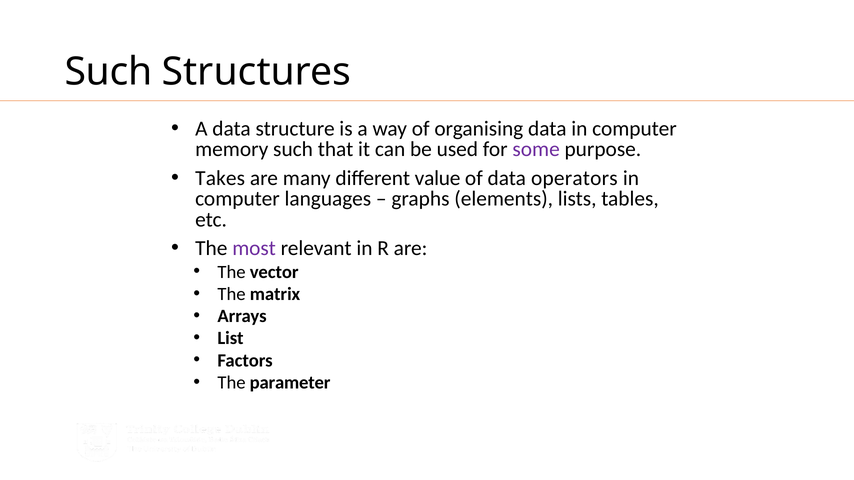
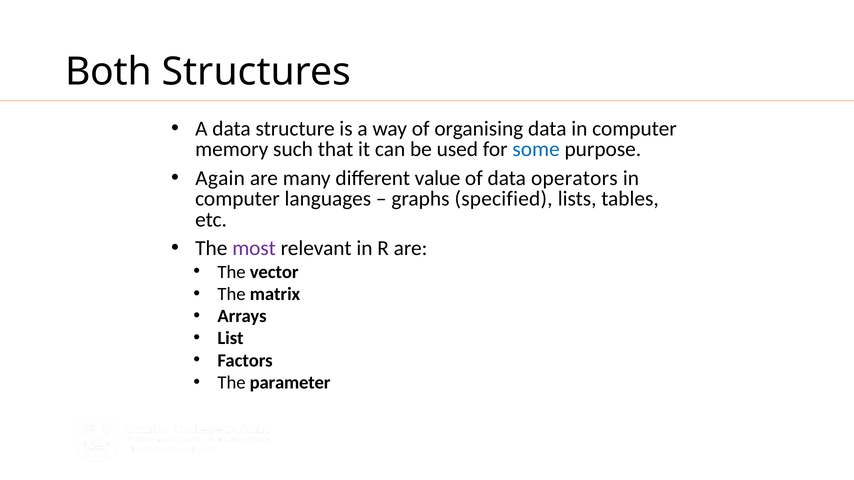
Such at (109, 72): Such -> Both
some colour: purple -> blue
Takes: Takes -> Again
elements: elements -> specified
